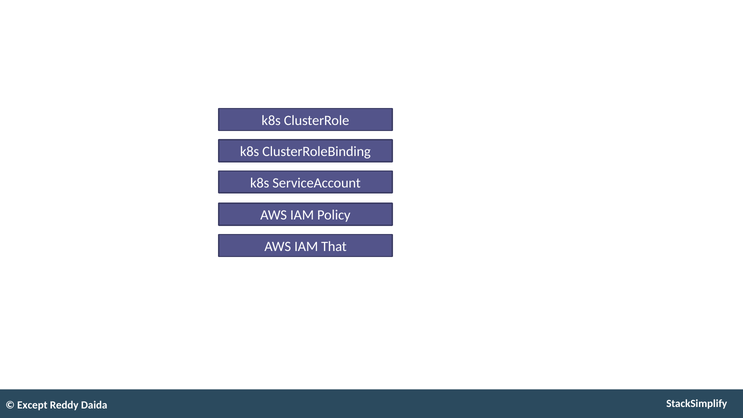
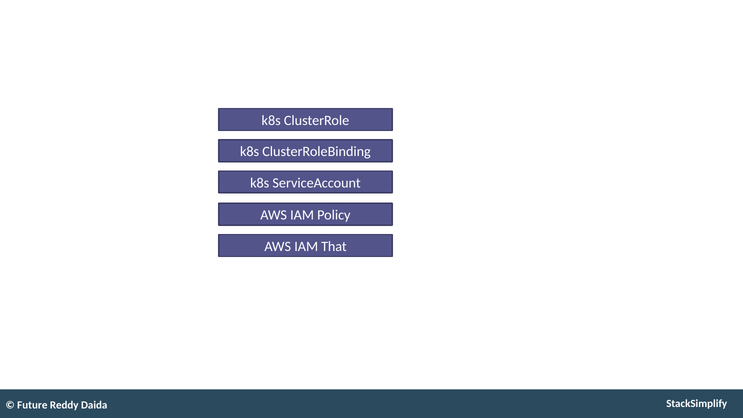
Except: Except -> Future
